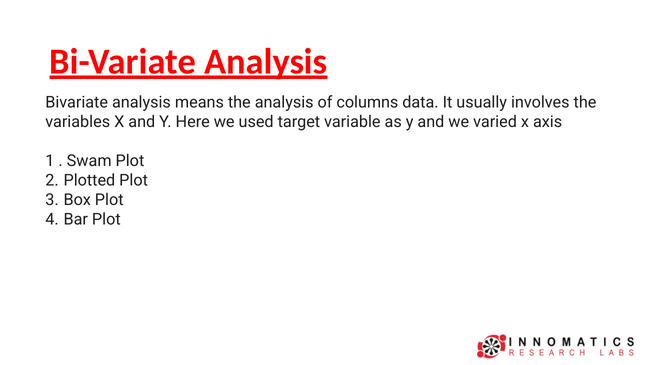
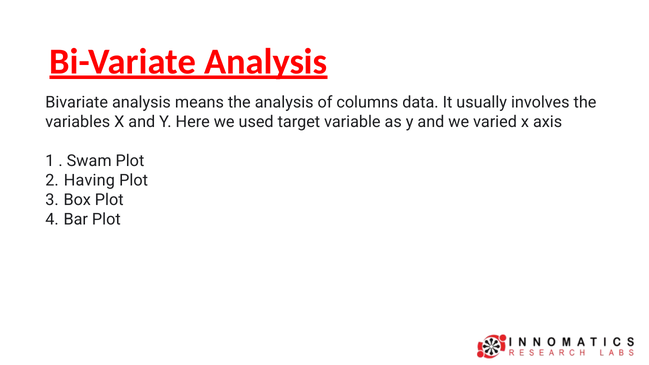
Plotted: Plotted -> Having
